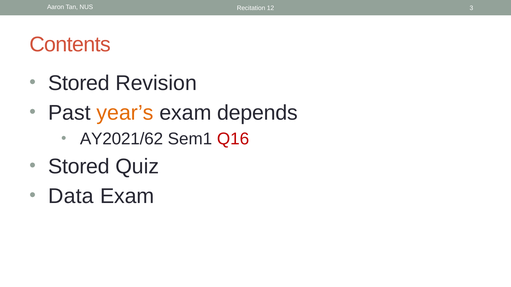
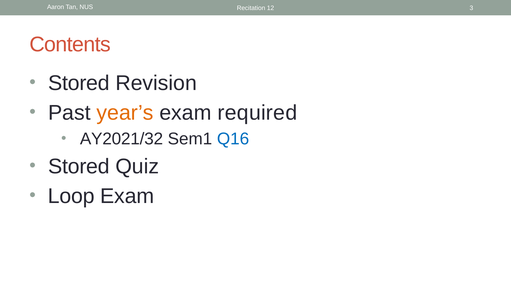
depends: depends -> required
AY2021/62: AY2021/62 -> AY2021/32
Q16 colour: red -> blue
Data: Data -> Loop
